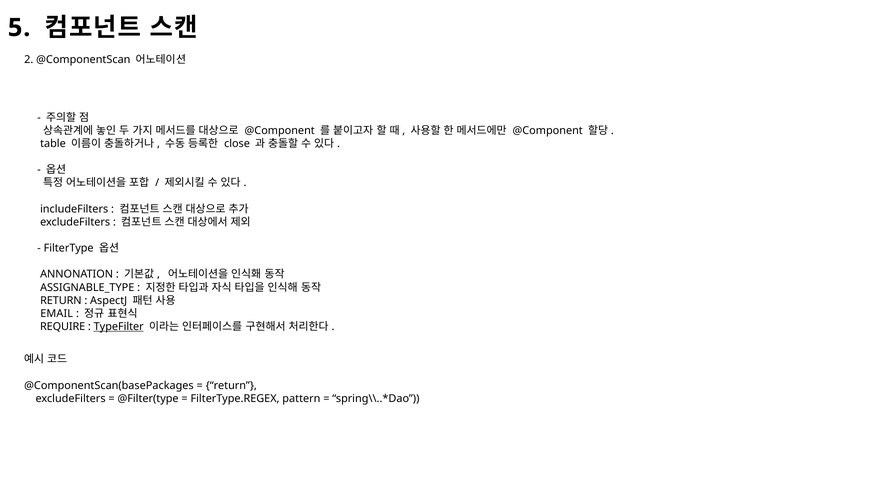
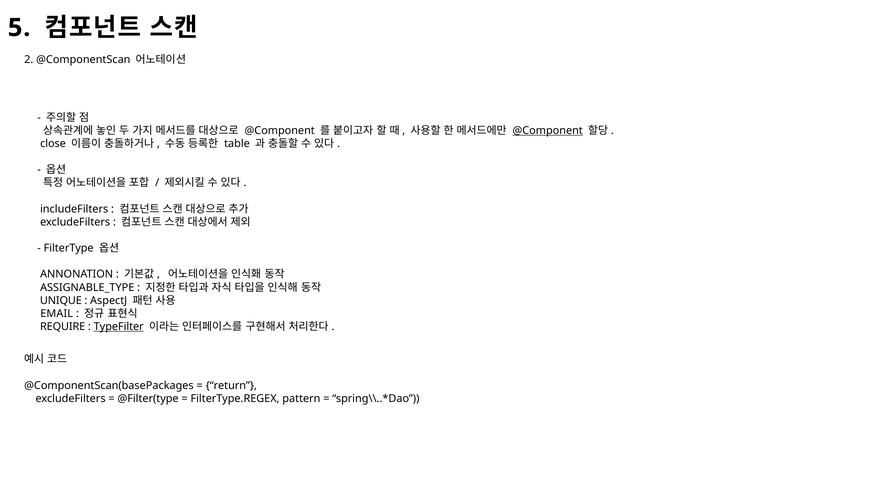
@Component at (548, 131) underline: none -> present
table: table -> close
close: close -> table
RETURN at (61, 301): RETURN -> UNIQUE
